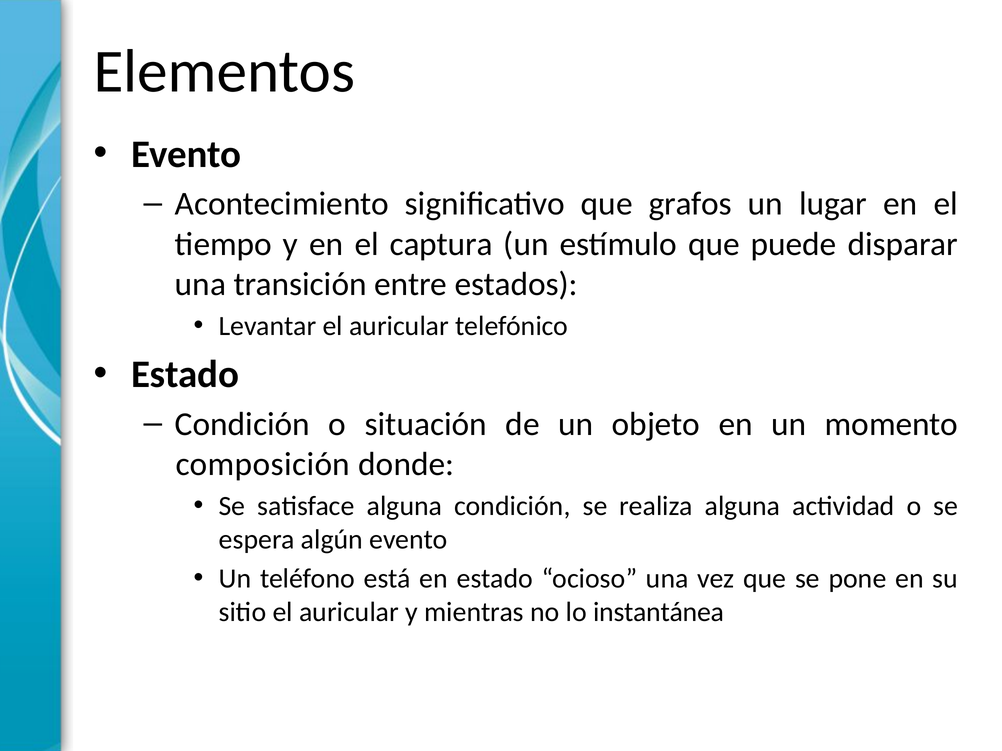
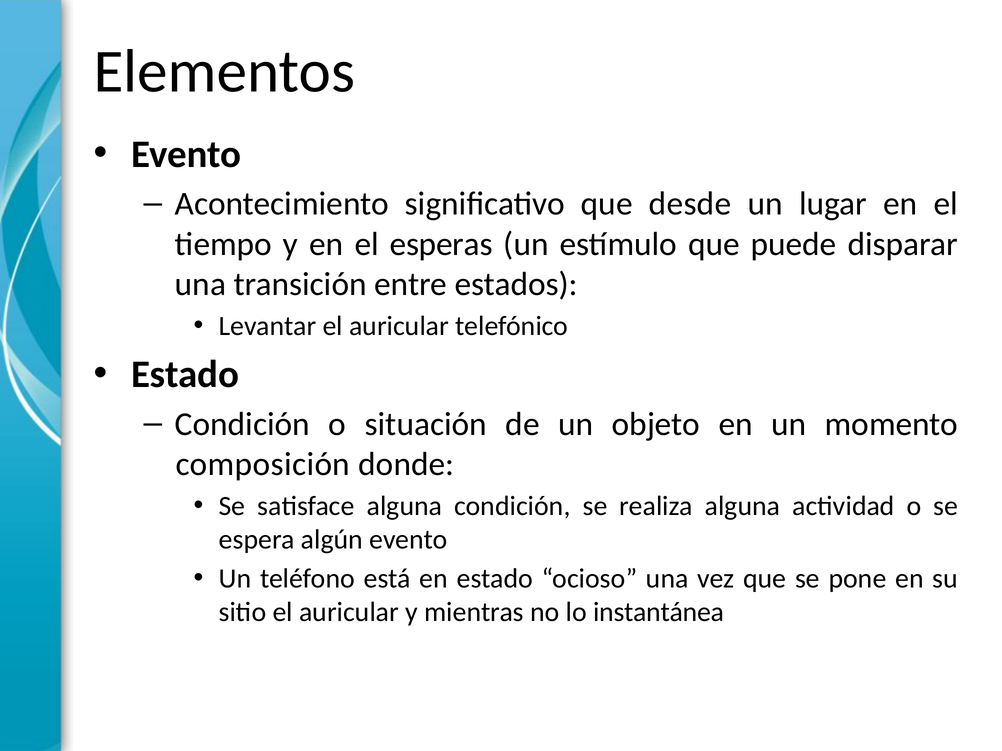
grafos: grafos -> desde
captura: captura -> esperas
